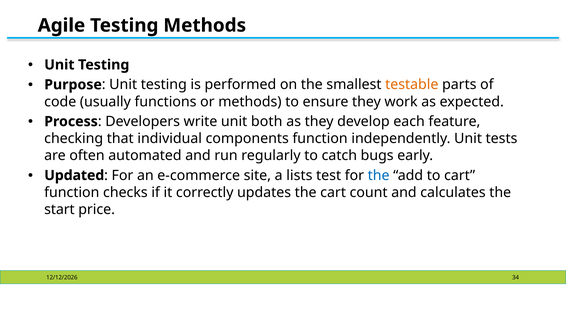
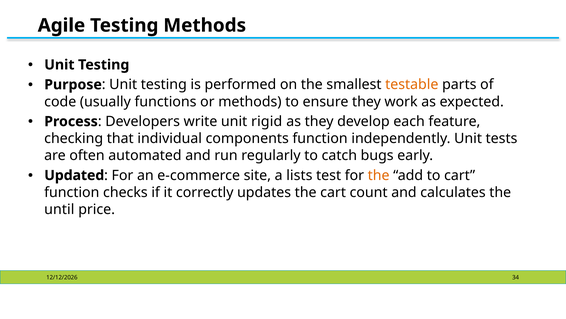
both: both -> rigid
the at (379, 175) colour: blue -> orange
start: start -> until
